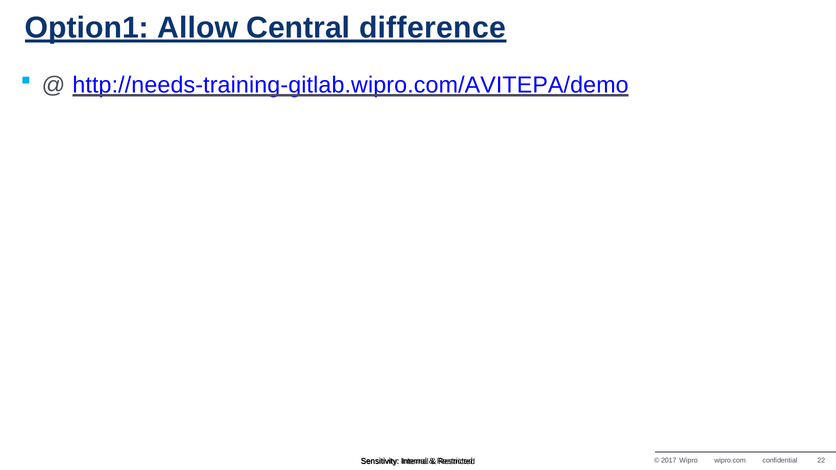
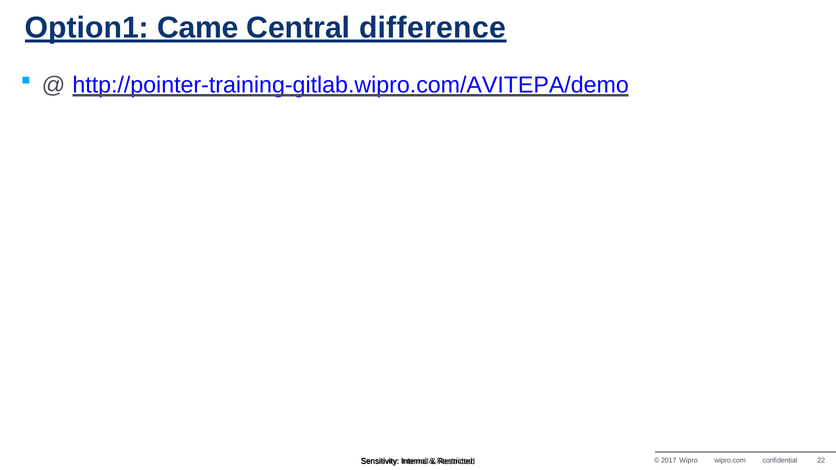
Allow: Allow -> Came
http://needs-training-gitlab.wipro.com/AVITEPA/demo: http://needs-training-gitlab.wipro.com/AVITEPA/demo -> http://pointer-training-gitlab.wipro.com/AVITEPA/demo
